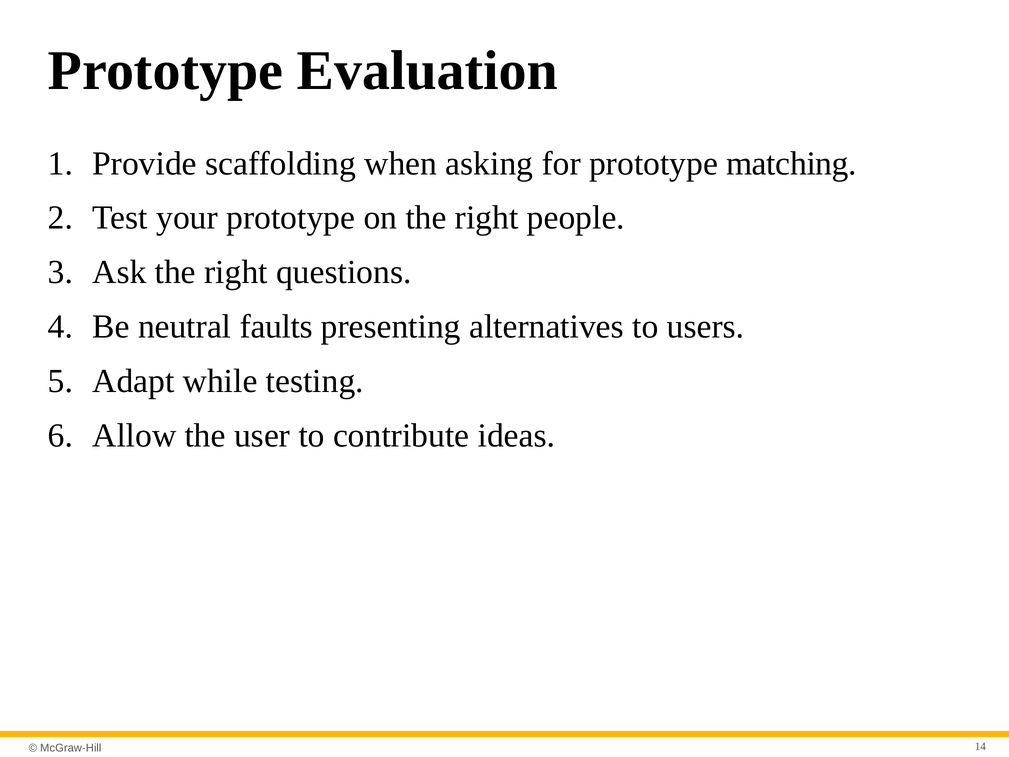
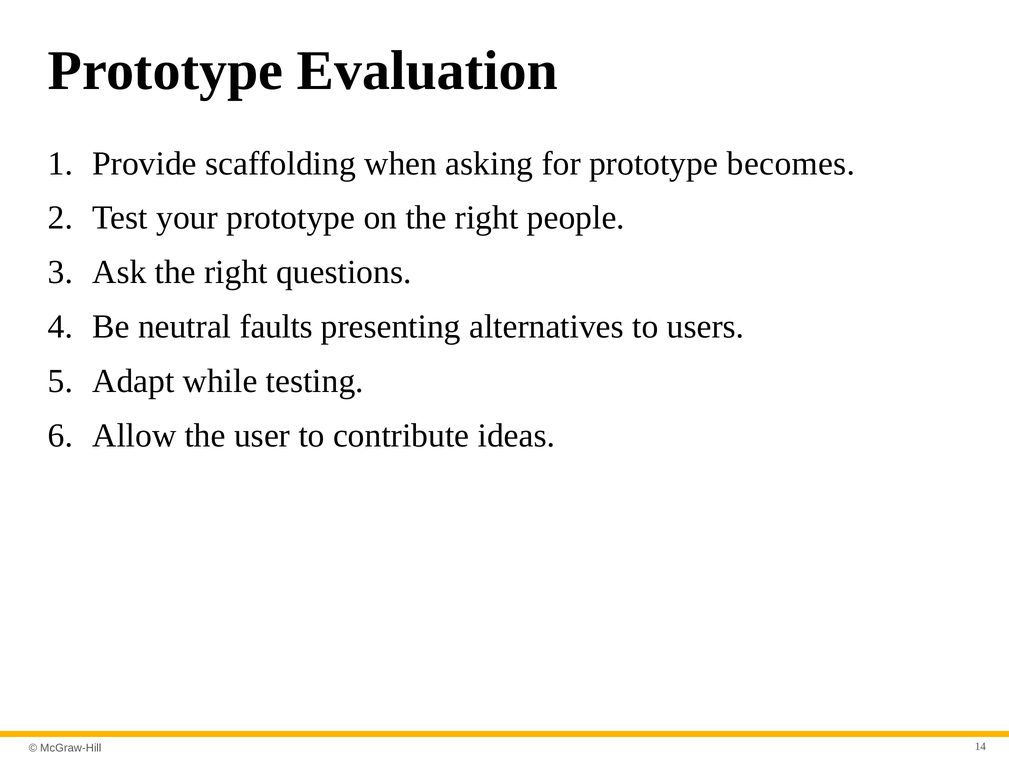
matching: matching -> becomes
